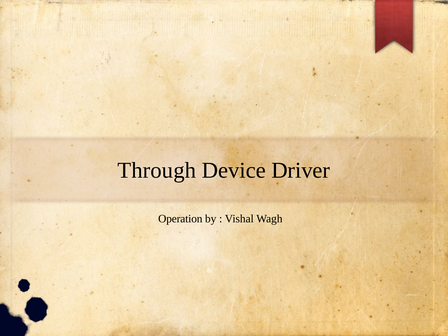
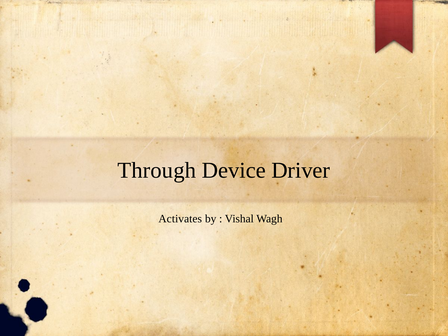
Operation: Operation -> Activates
